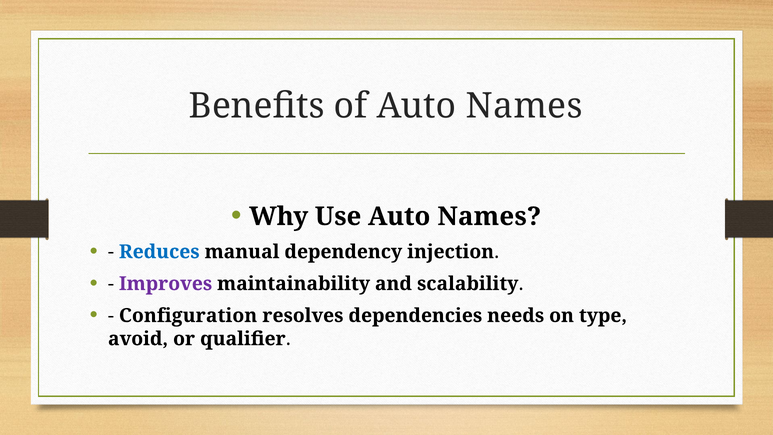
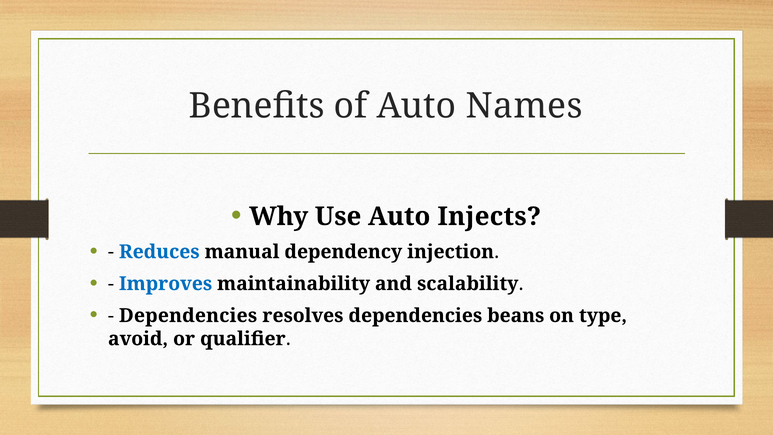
Use Auto Names: Names -> Injects
Improves colour: purple -> blue
Configuration at (188, 316): Configuration -> Dependencies
needs: needs -> beans
